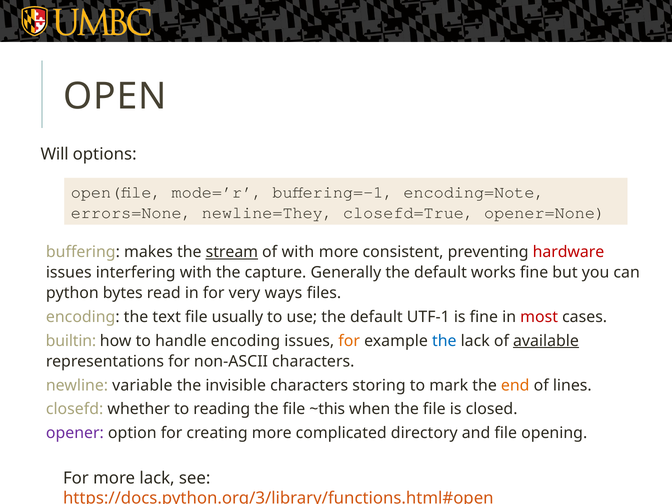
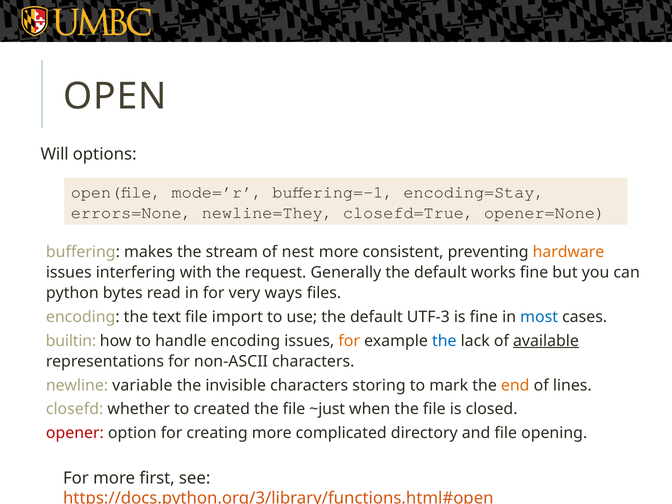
encoding=Note: encoding=Note -> encoding=Stay
stream underline: present -> none
of with: with -> nest
hardware colour: red -> orange
capture: capture -> request
usually: usually -> import
UTF-1: UTF-1 -> UTF-3
most colour: red -> blue
reading: reading -> created
~this: ~this -> ~just
opener colour: purple -> red
more lack: lack -> first
